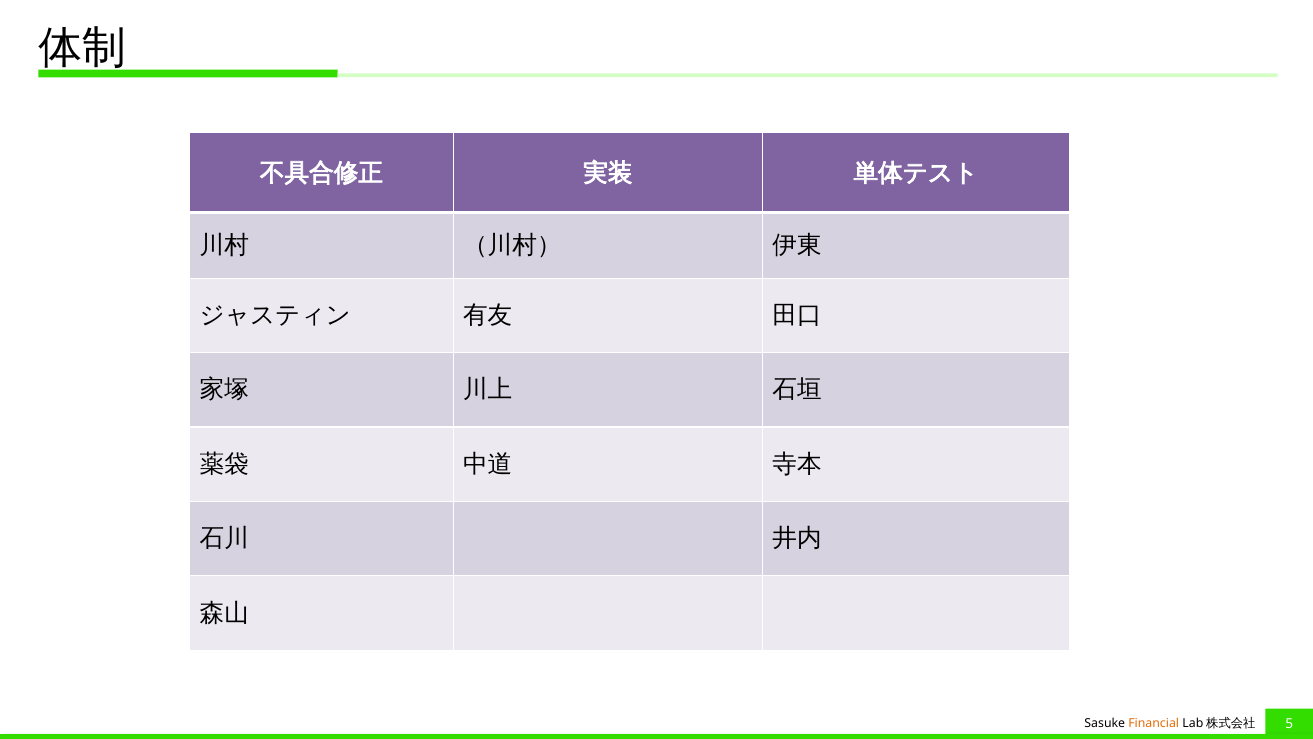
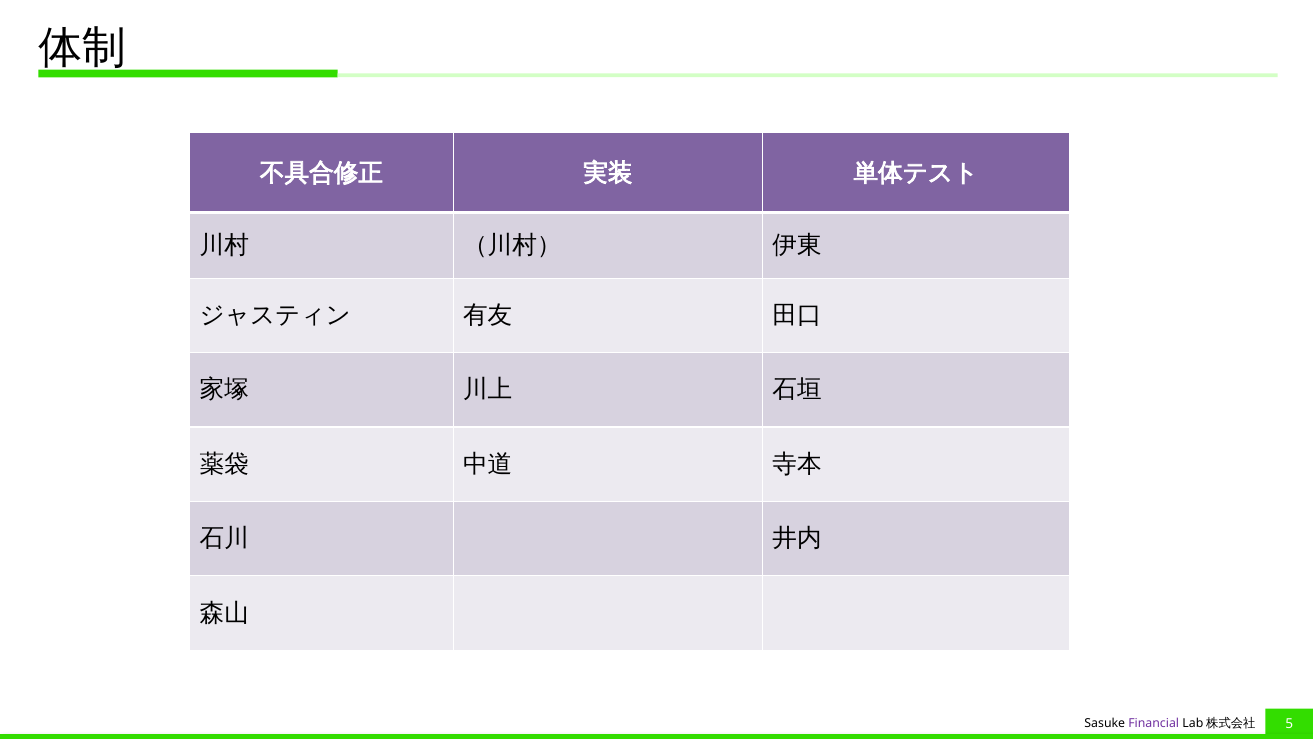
Financial colour: orange -> purple
